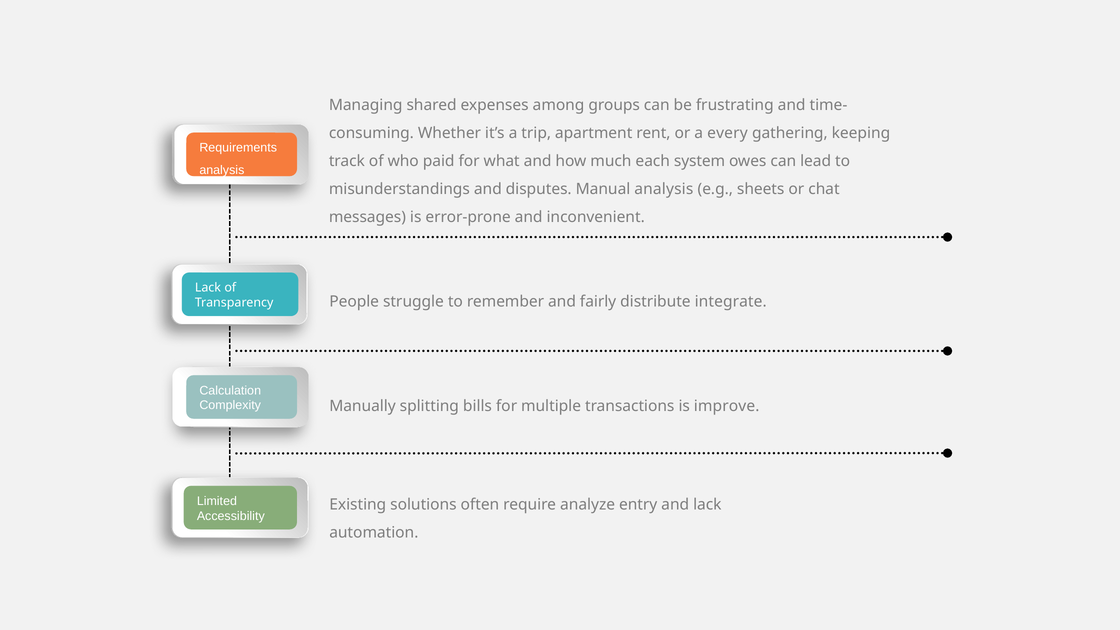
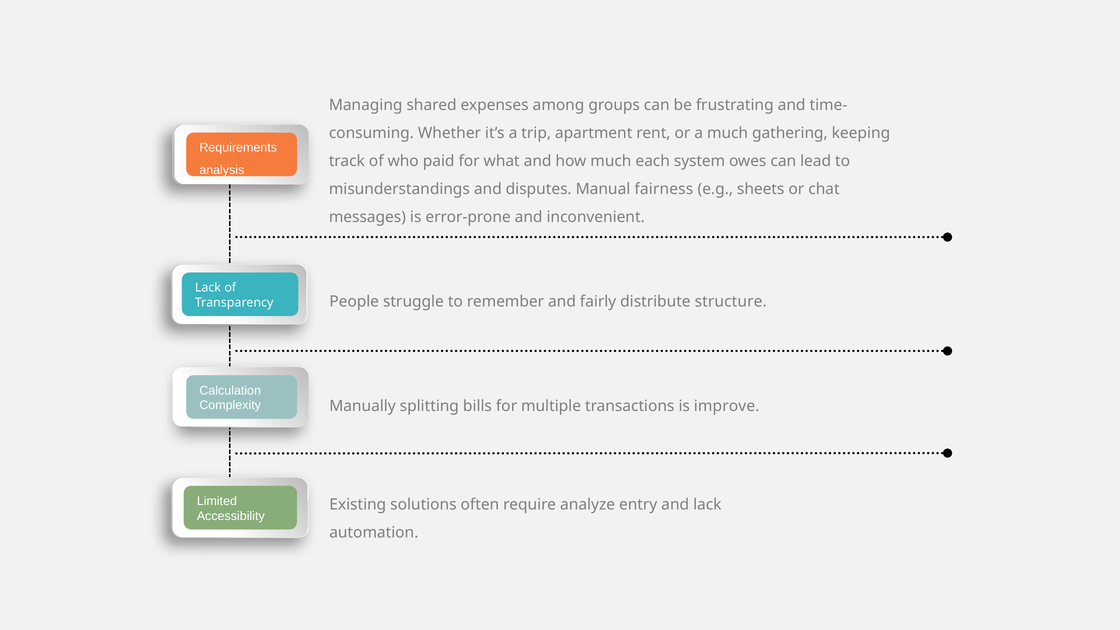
a every: every -> much
Manual analysis: analysis -> fairness
integrate: integrate -> structure
